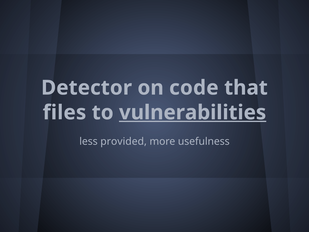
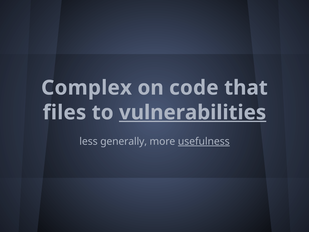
Detector: Detector -> Complex
provided: provided -> generally
usefulness underline: none -> present
